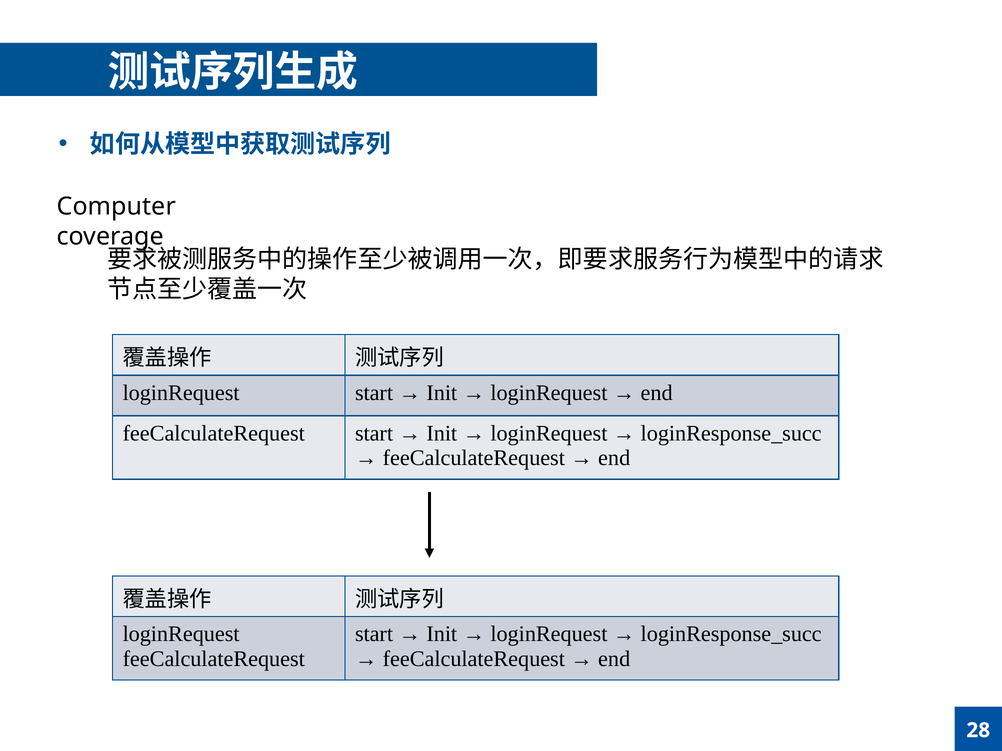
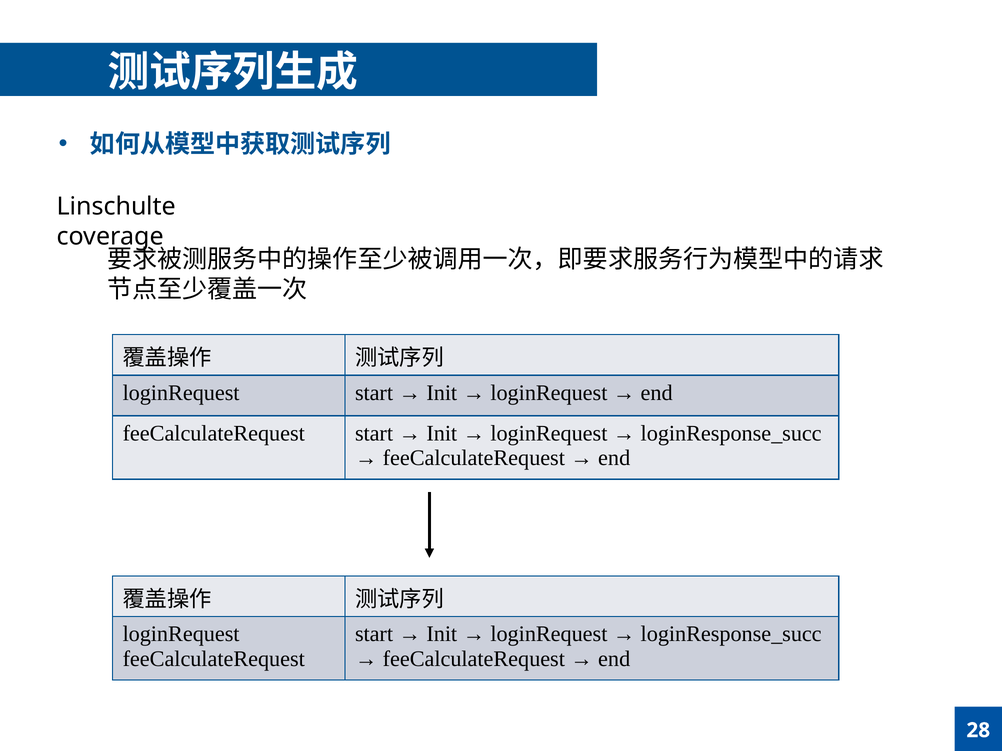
Computer: Computer -> Linschulte
